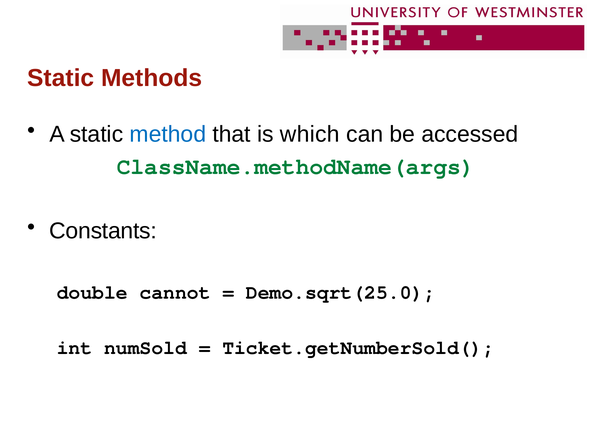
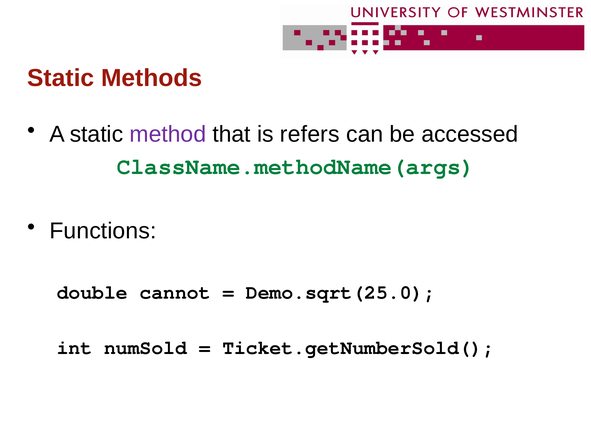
method colour: blue -> purple
which: which -> refers
Constants: Constants -> Functions
